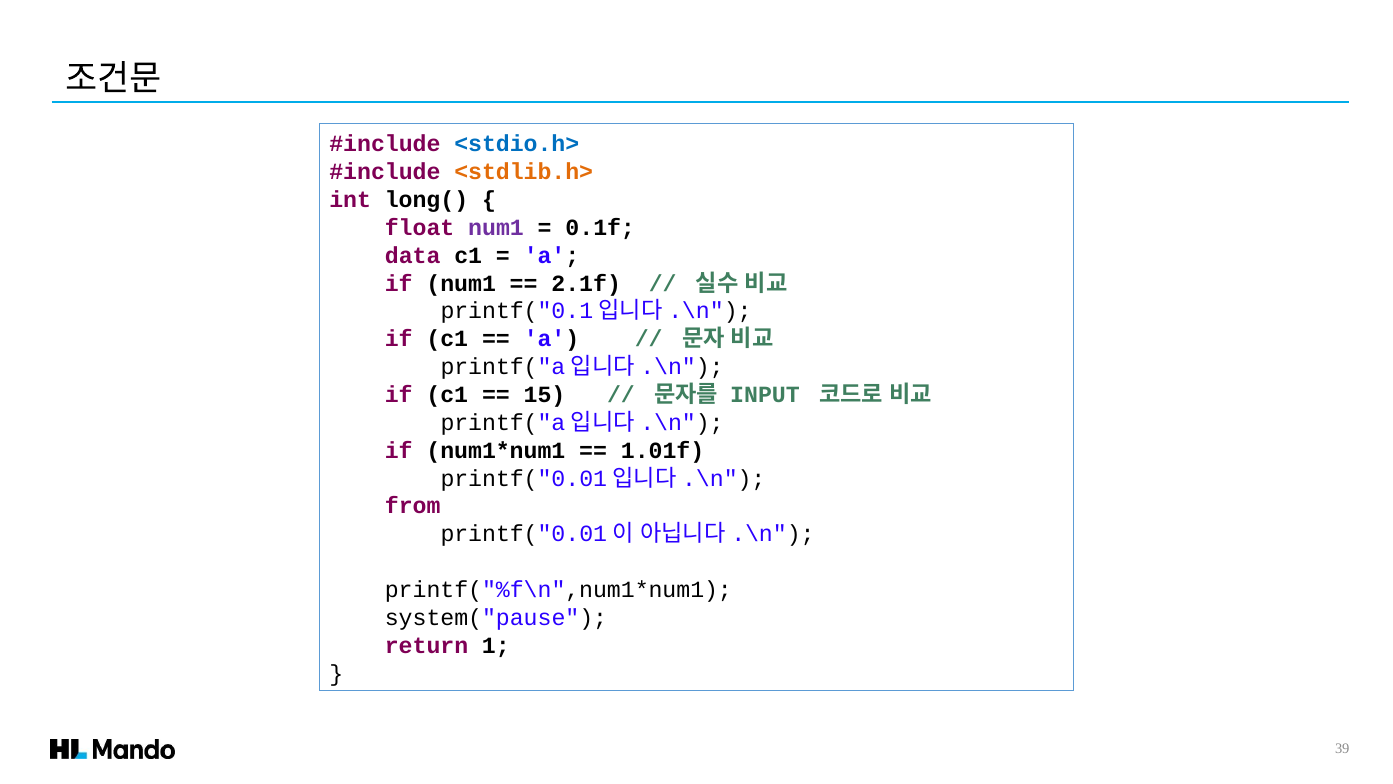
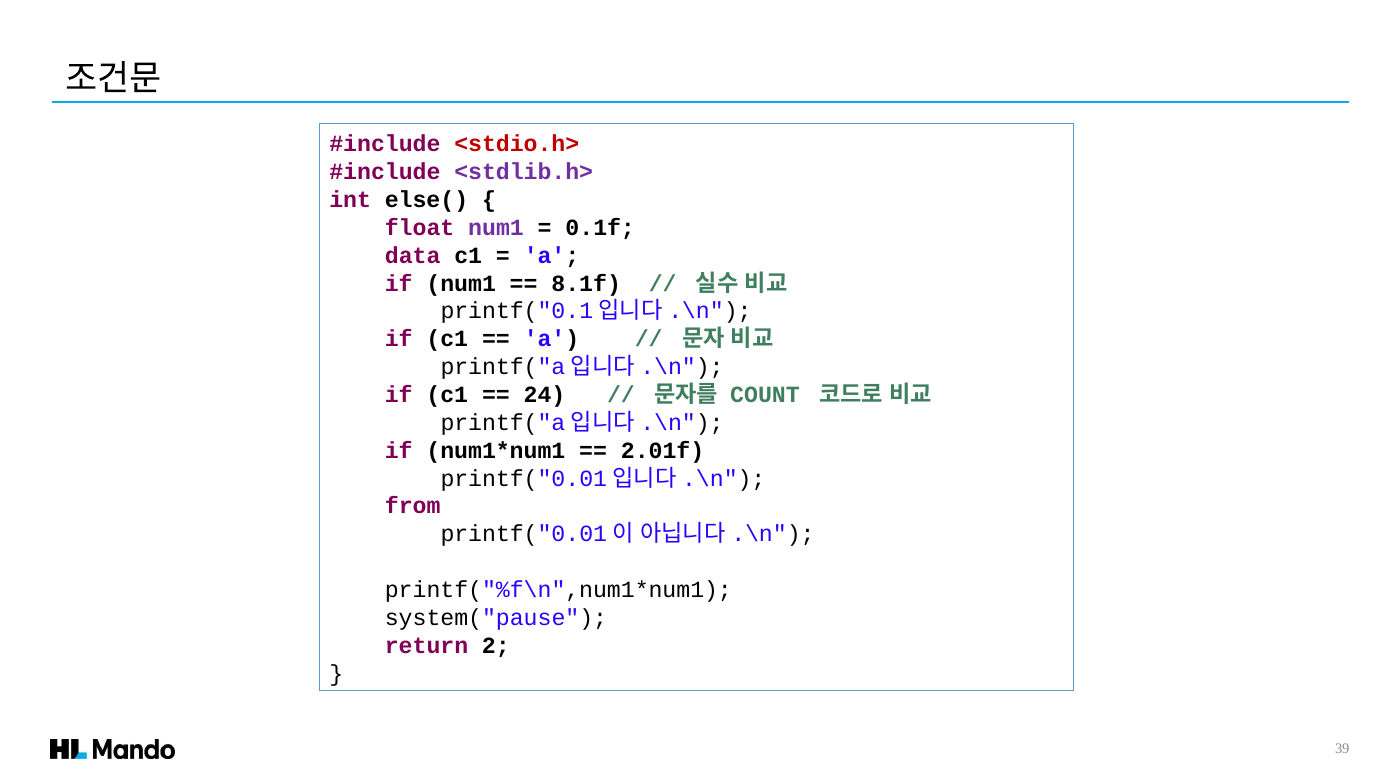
<stdio.h> colour: blue -> red
<stdlib.h> colour: orange -> purple
long(: long( -> else(
2.1f: 2.1f -> 8.1f
15: 15 -> 24
INPUT: INPUT -> COUNT
1.01f: 1.01f -> 2.01f
1: 1 -> 2
